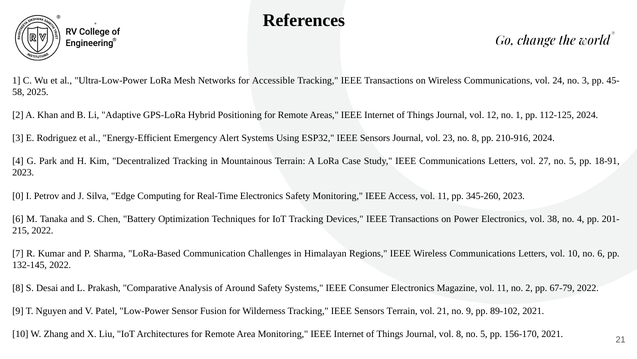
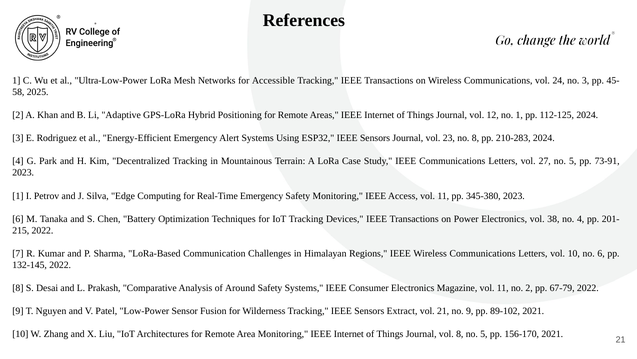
210-916: 210-916 -> 210-283
18-91: 18-91 -> 73-91
0 at (18, 195): 0 -> 1
Real-Time Electronics: Electronics -> Emergency
345-260: 345-260 -> 345-380
Sensors Terrain: Terrain -> Extract
